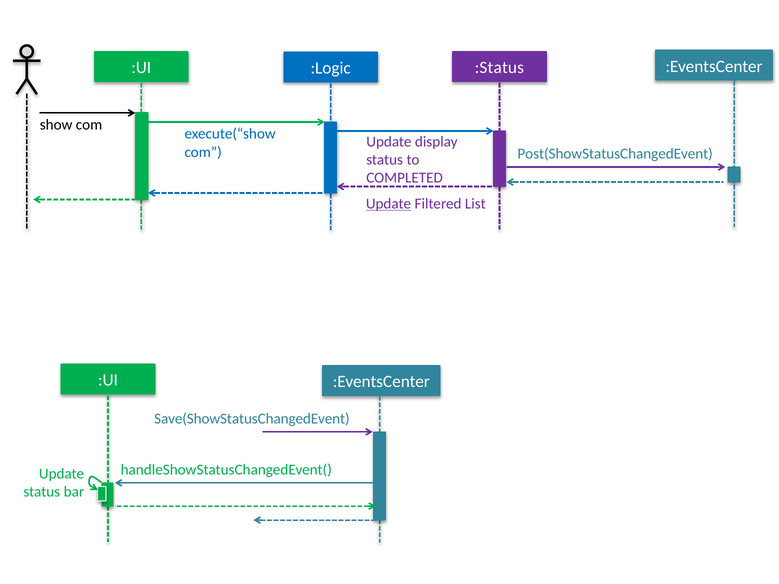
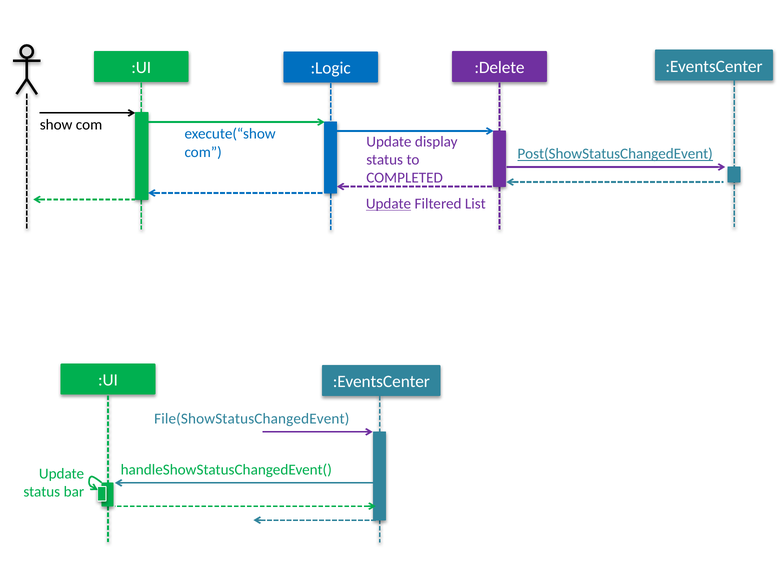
:Status: :Status -> :Delete
Post(ShowStatusChangedEvent underline: none -> present
Save(ShowStatusChangedEvent: Save(ShowStatusChangedEvent -> File(ShowStatusChangedEvent
